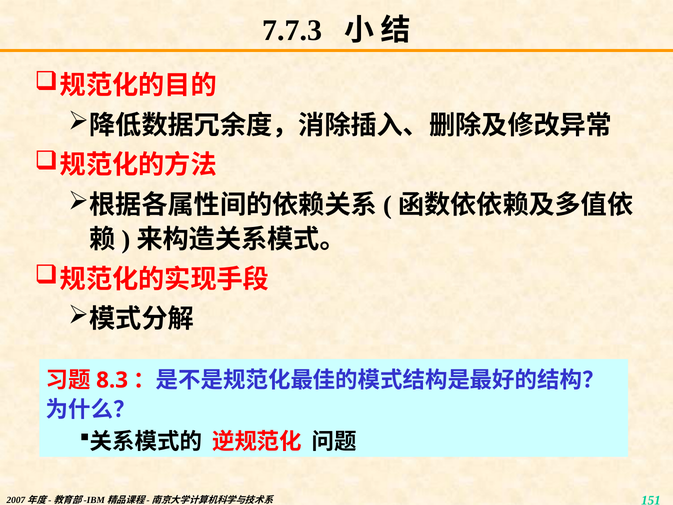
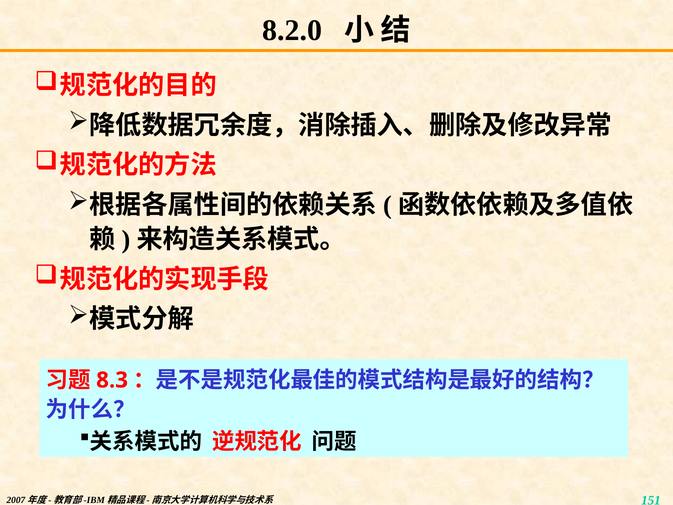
7.7.3: 7.7.3 -> 8.2.0
